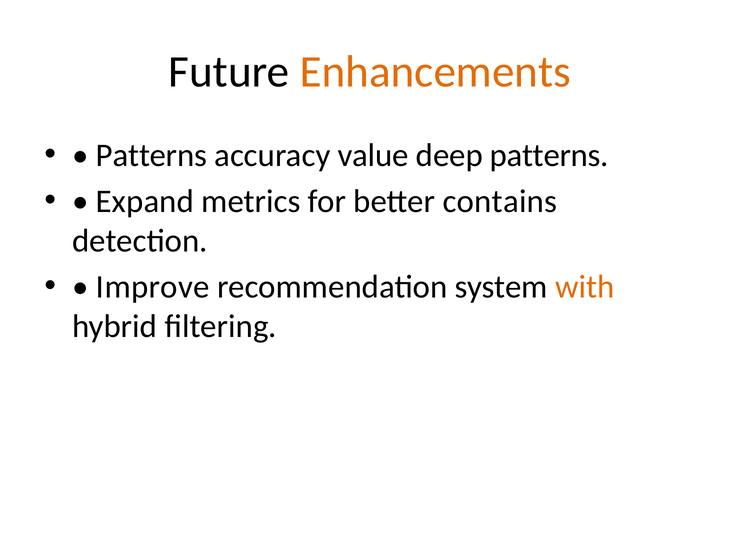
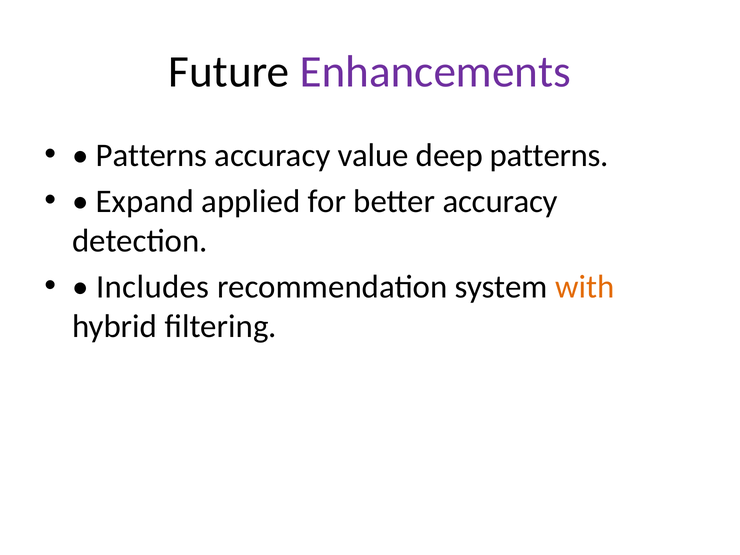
Enhancements colour: orange -> purple
metrics: metrics -> applied
better contains: contains -> accuracy
Improve: Improve -> Includes
